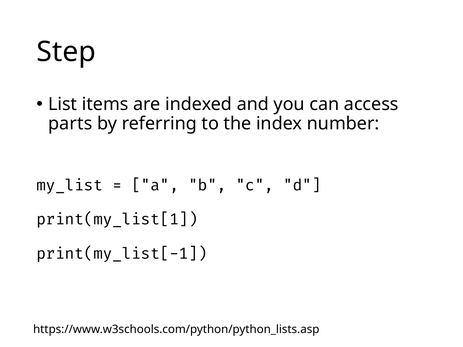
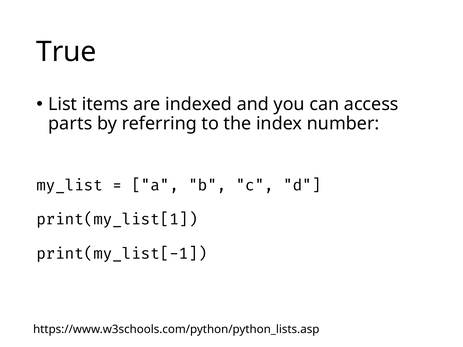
Step: Step -> True
